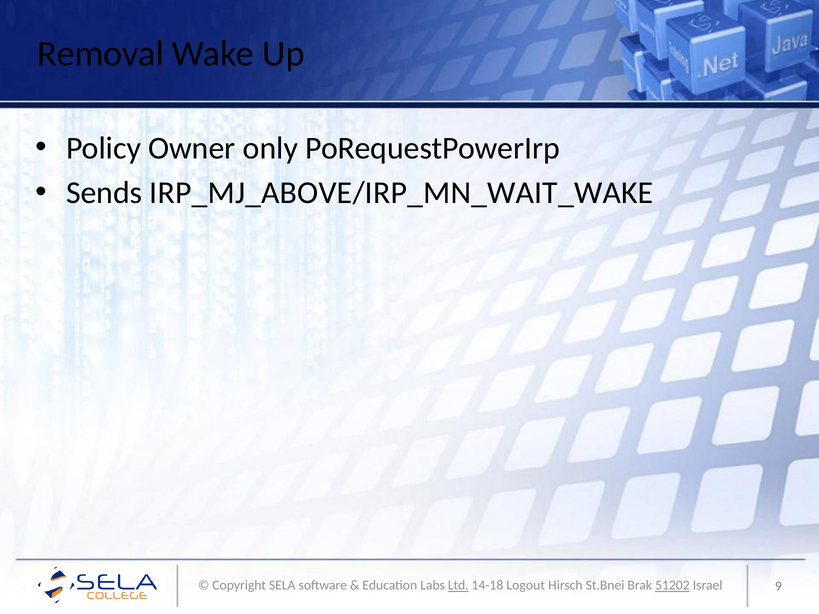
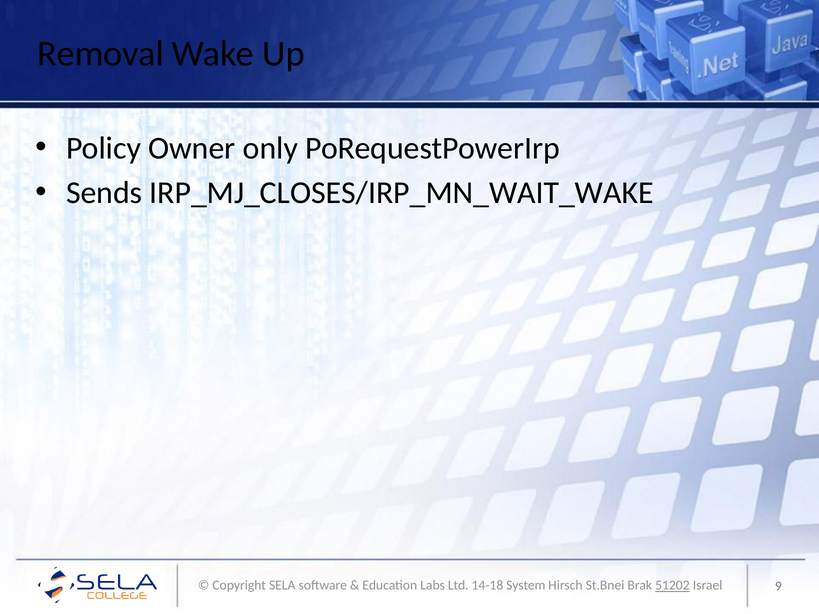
IRP_MJ_ABOVE/IRP_MN_WAIT_WAKE: IRP_MJ_ABOVE/IRP_MN_WAIT_WAKE -> IRP_MJ_CLOSES/IRP_MN_WAIT_WAKE
Ltd underline: present -> none
Logout: Logout -> System
